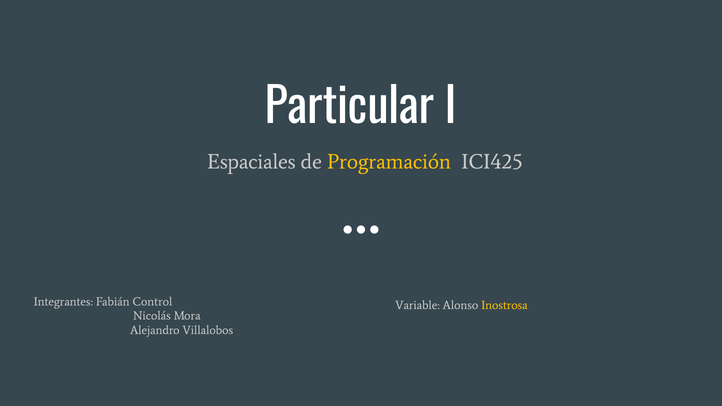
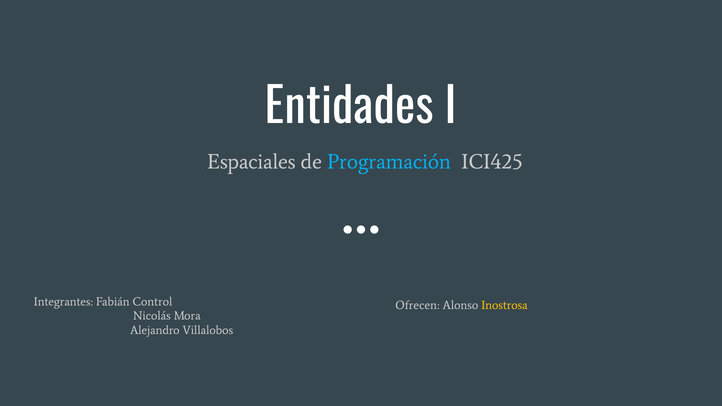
Particular: Particular -> Entidades
Programación colour: yellow -> light blue
Variable: Variable -> Ofrecen
